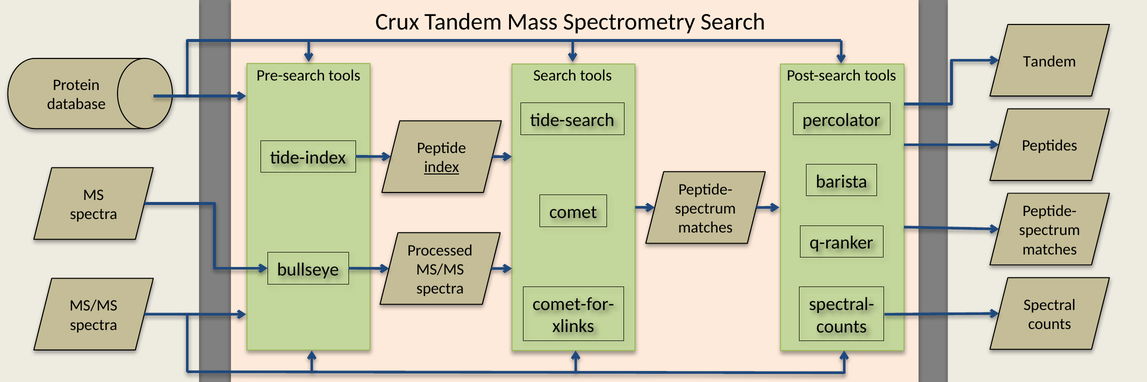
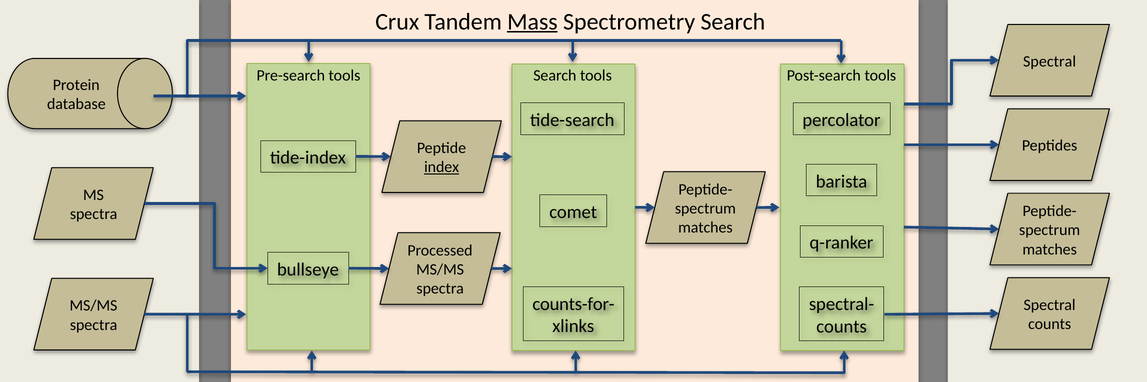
Mass underline: none -> present
Tandem at (1050, 61): Tandem -> Spectral
comet-for-: comet-for- -> counts-for-
